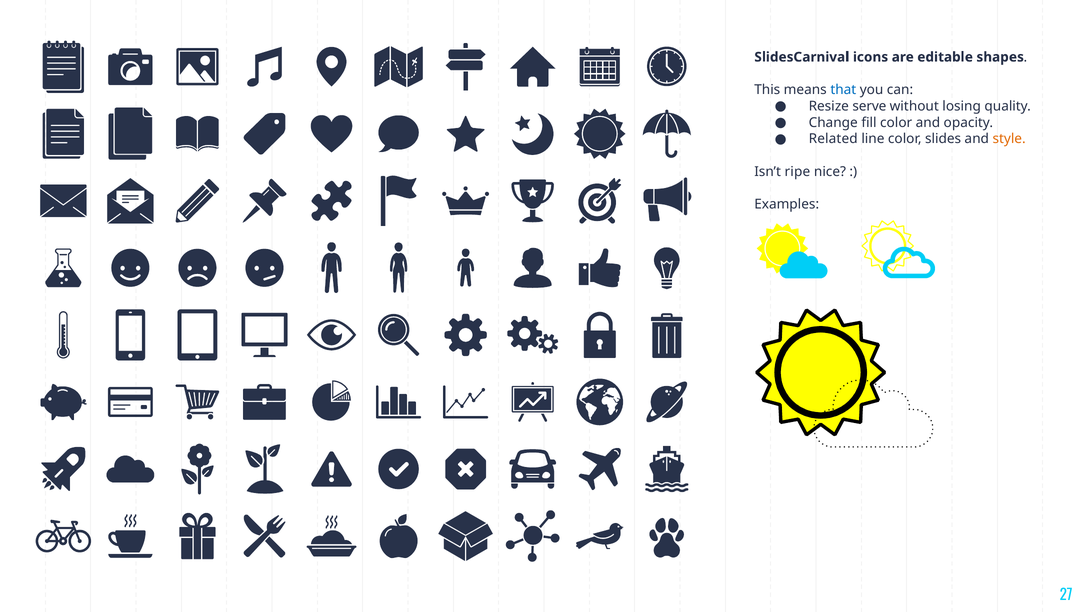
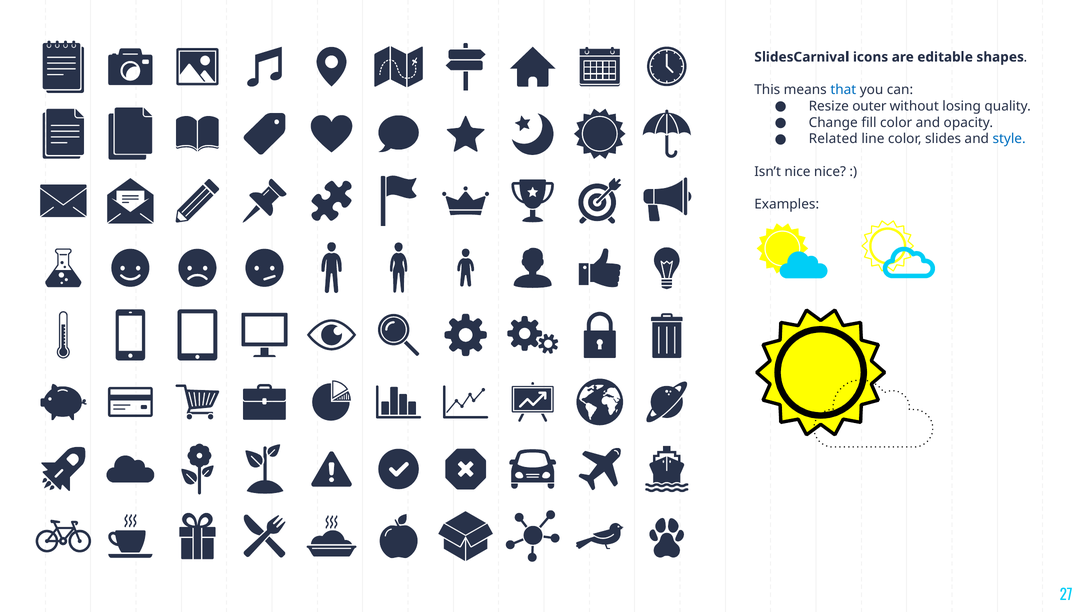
serve: serve -> outer
style colour: orange -> blue
Isn’t ripe: ripe -> nice
